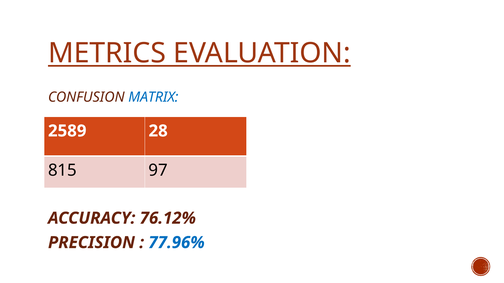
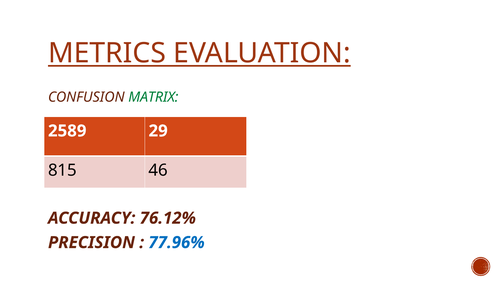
MATRIX colour: blue -> green
28: 28 -> 29
97: 97 -> 46
